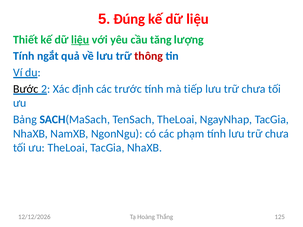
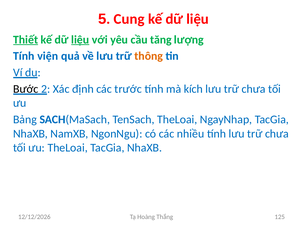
Đúng: Đúng -> Cung
Thiết underline: none -> present
ngắt: ngắt -> viện
thông colour: red -> orange
tiếp: tiếp -> kích
phạm: phạm -> nhiều
